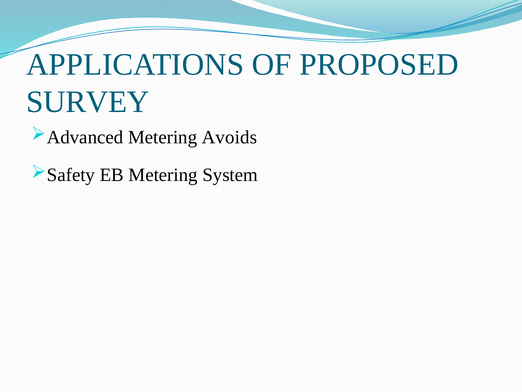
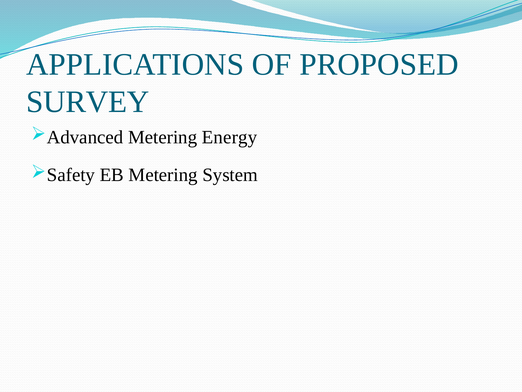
Avoids: Avoids -> Energy
